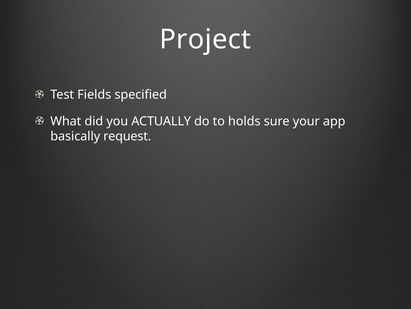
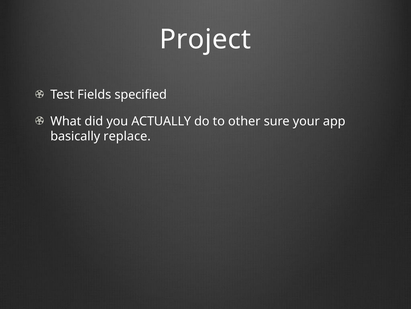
holds: holds -> other
request: request -> replace
